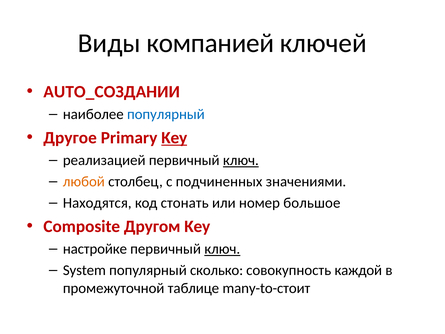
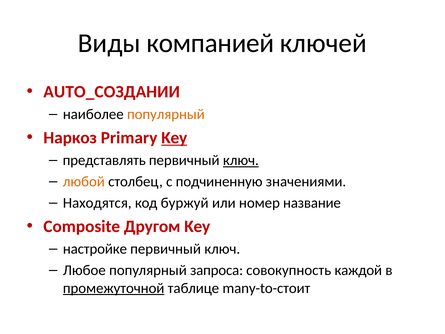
популярный at (166, 114) colour: blue -> orange
Другое: Другое -> Наркоз
реализацией: реализацией -> представлять
подчиненных: подчиненных -> подчиненную
стонать: стонать -> буржуй
большое: большое -> название
ключ at (222, 249) underline: present -> none
System: System -> Любое
сколько: сколько -> запроса
промежуточной underline: none -> present
